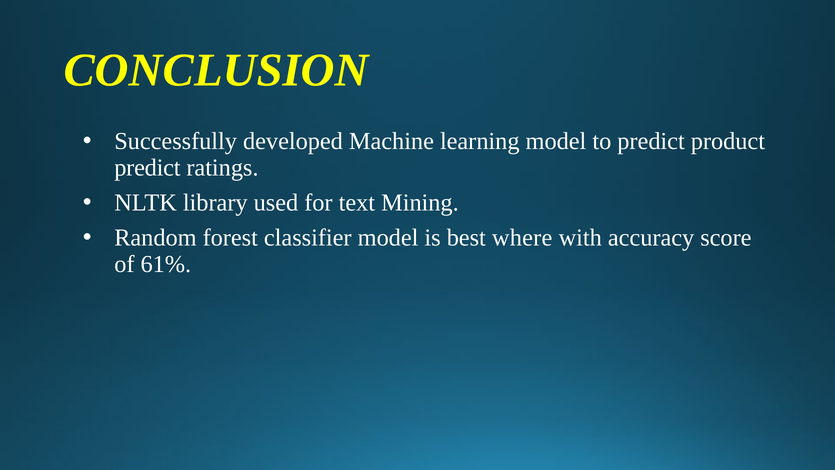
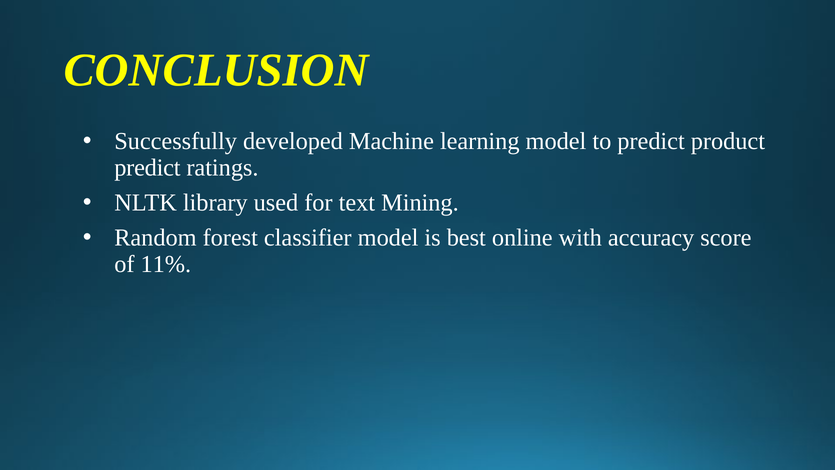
where: where -> online
61%: 61% -> 11%
